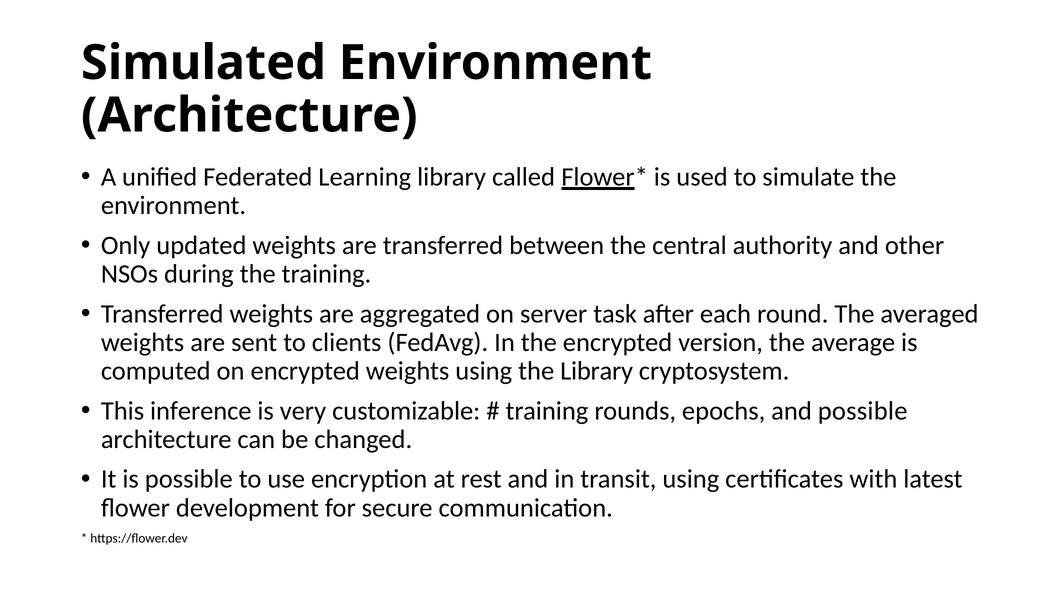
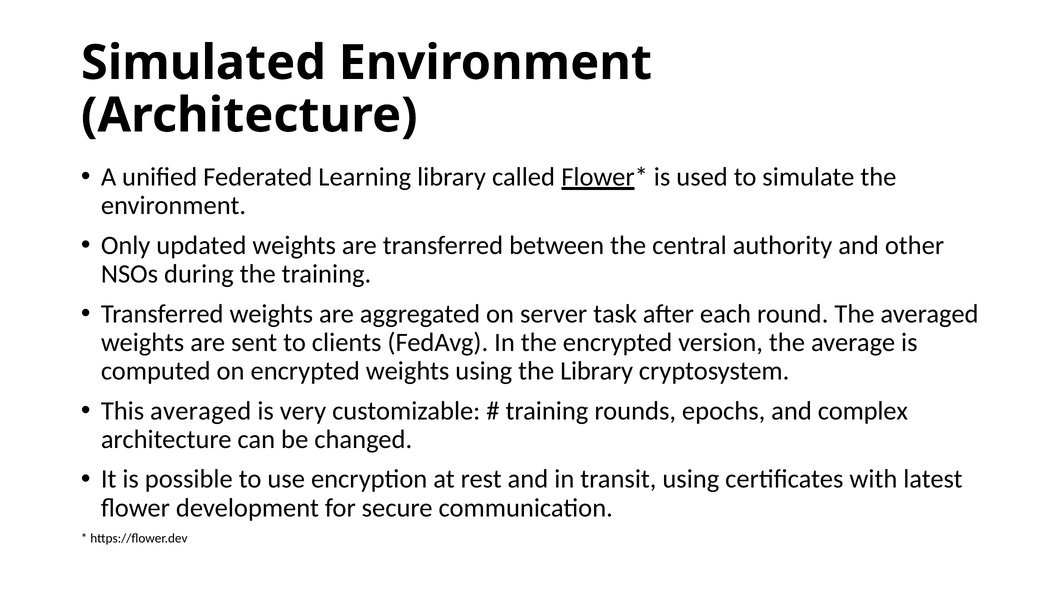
This inference: inference -> averaged
and possible: possible -> complex
